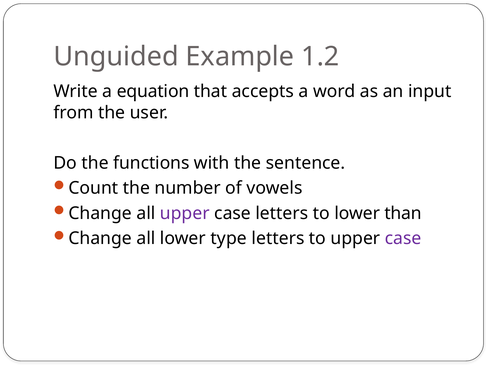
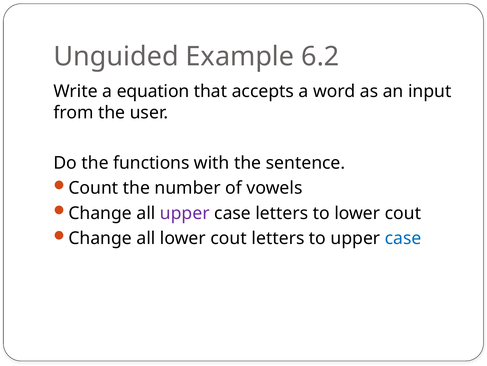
1.2: 1.2 -> 6.2
to lower than: than -> cout
all lower type: type -> cout
case at (403, 238) colour: purple -> blue
